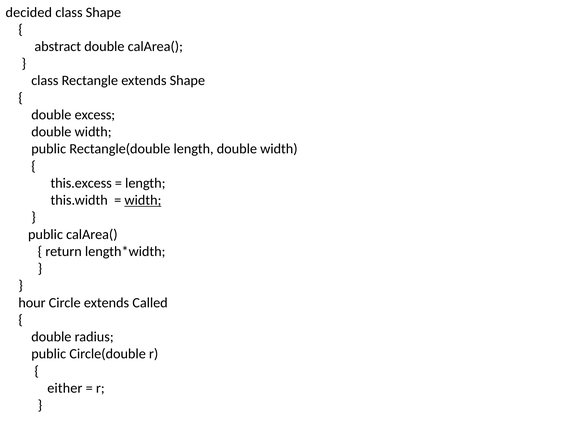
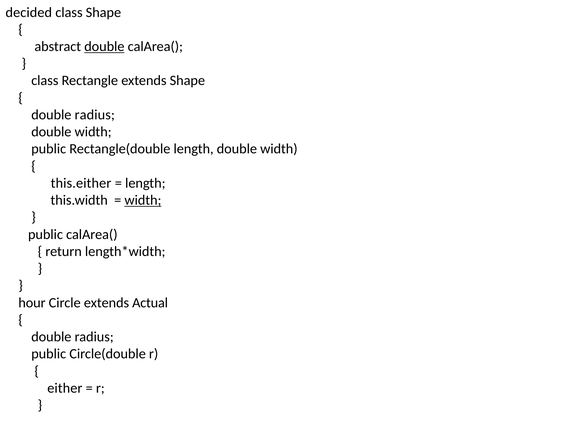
double at (104, 46) underline: none -> present
excess at (95, 115): excess -> radius
this.excess: this.excess -> this.either
Called: Called -> Actual
